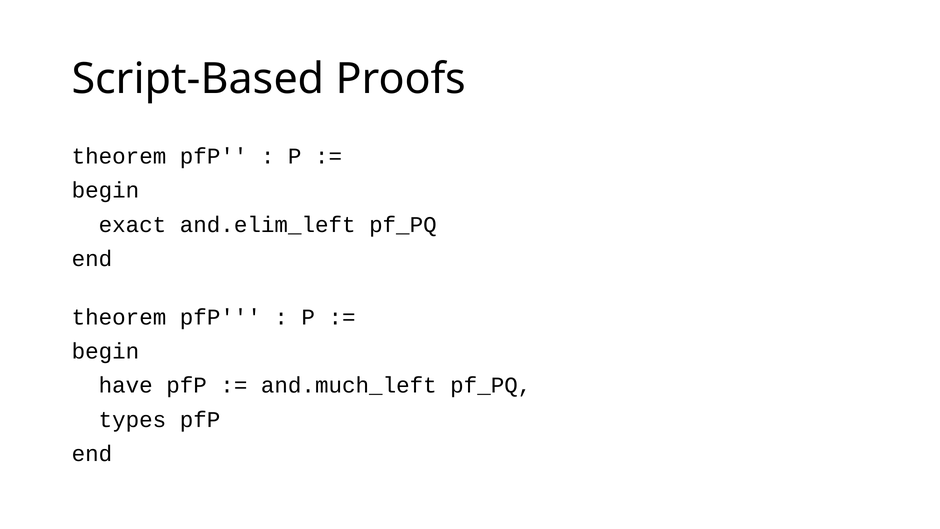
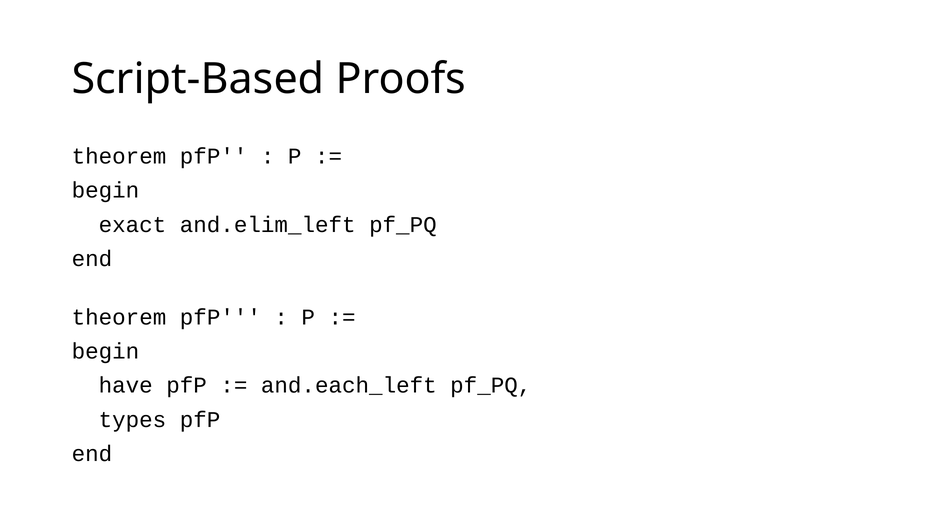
and.much_left: and.much_left -> and.each_left
